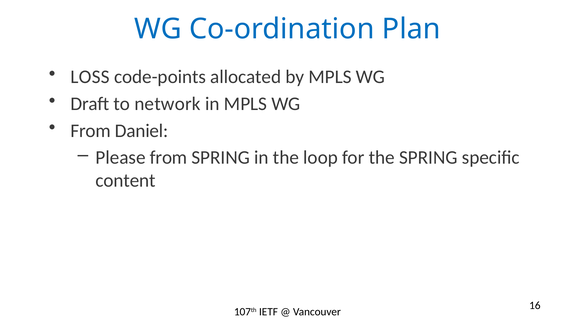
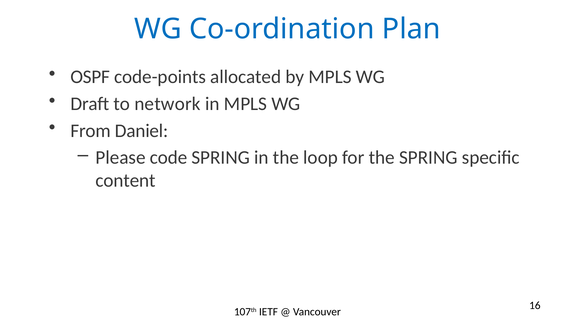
LOSS: LOSS -> OSPF
Please from: from -> code
